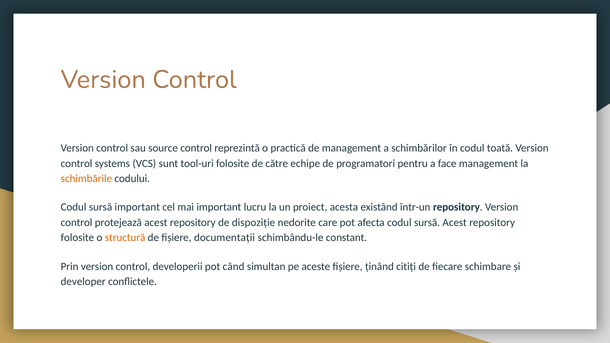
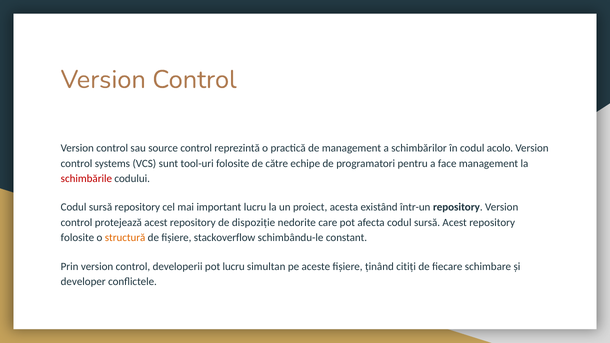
toată: toată -> acolo
schimbările colour: orange -> red
sursă important: important -> repository
documentații: documentații -> stackoverflow
pot când: când -> lucru
